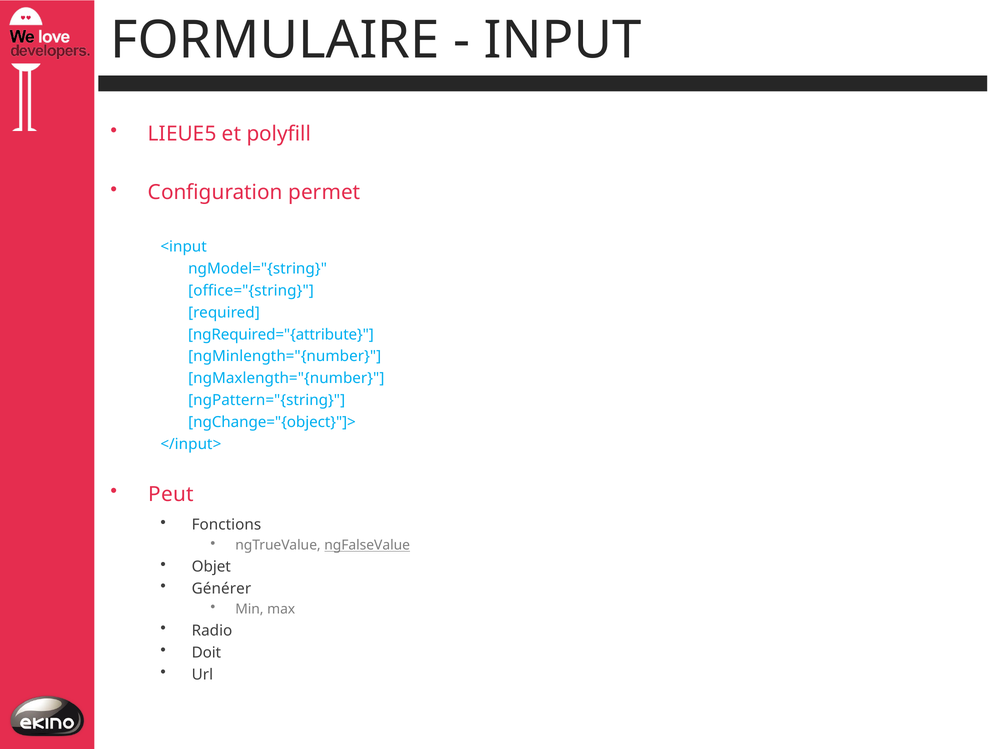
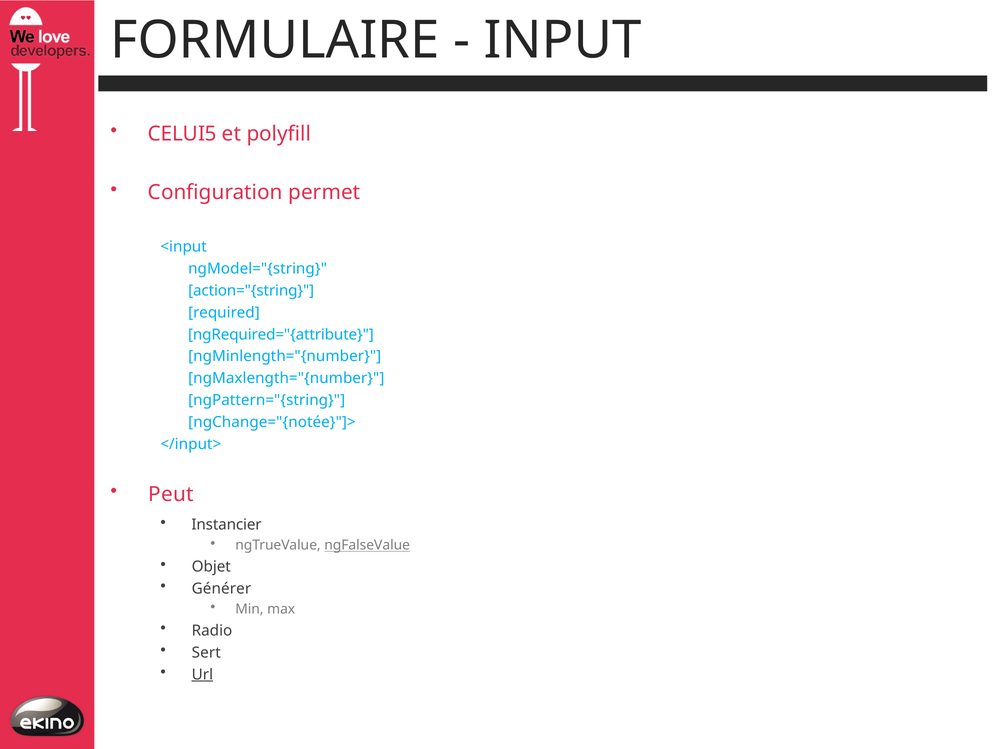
LIEUE5: LIEUE5 -> CELUI5
office="{string: office="{string -> action="{string
ngChange="{object}"]>: ngChange="{object}"]> -> ngChange="{notée}"]>
Fonctions: Fonctions -> Instancier
Doit: Doit -> Sert
Url underline: none -> present
